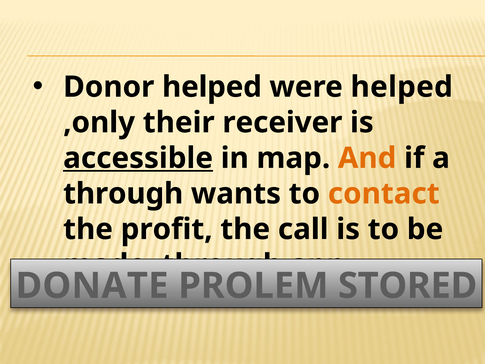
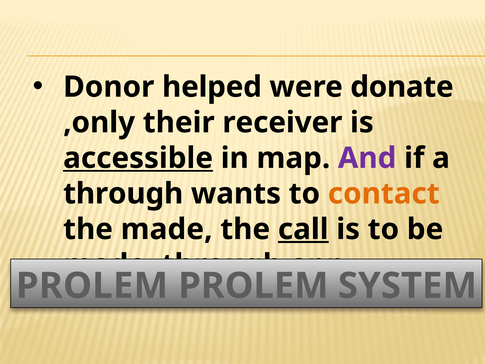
were helped: helped -> donate
And colour: orange -> purple
the profit: profit -> made
call underline: none -> present
DONATE at (92, 286): DONATE -> PROLEM
STORED: STORED -> SYSTEM
